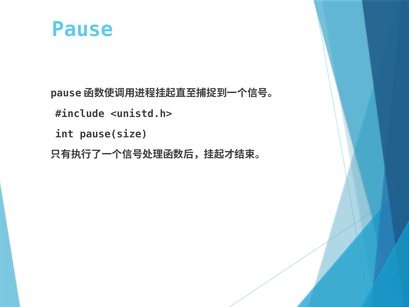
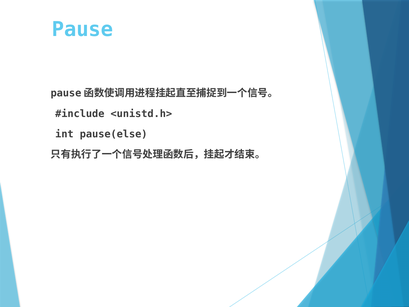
pause(size: pause(size -> pause(else
